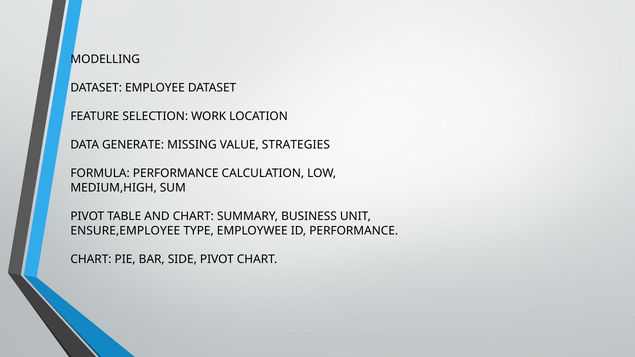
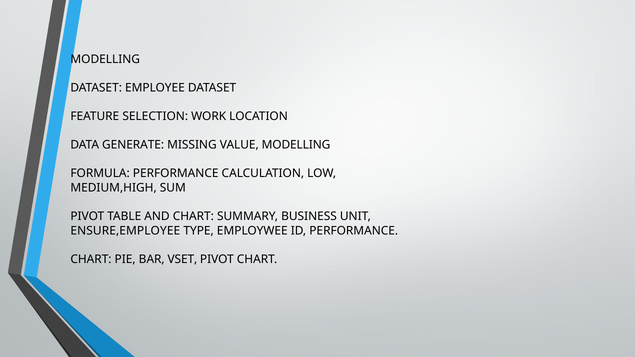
VALUE STRATEGIES: STRATEGIES -> MODELLING
SIDE: SIDE -> VSET
